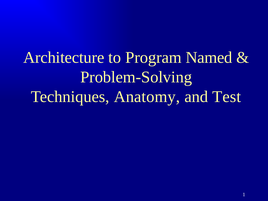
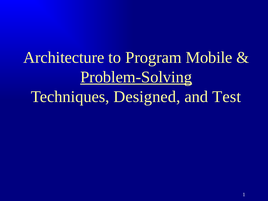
Named: Named -> Mobile
Problem-Solving underline: none -> present
Anatomy: Anatomy -> Designed
